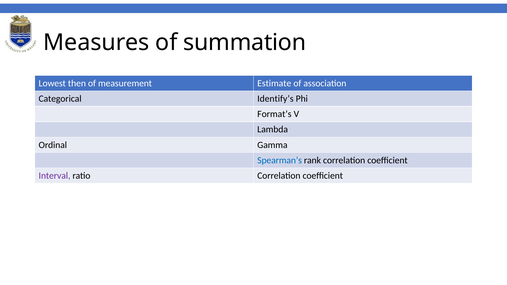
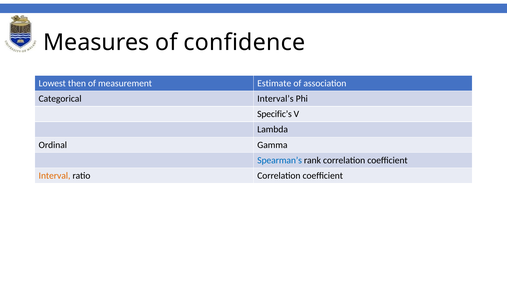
summation: summation -> confidence
Identify’s: Identify’s -> Interval’s
Format’s: Format’s -> Specific’s
Interval colour: purple -> orange
